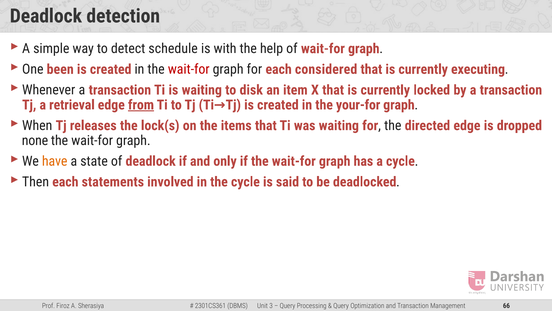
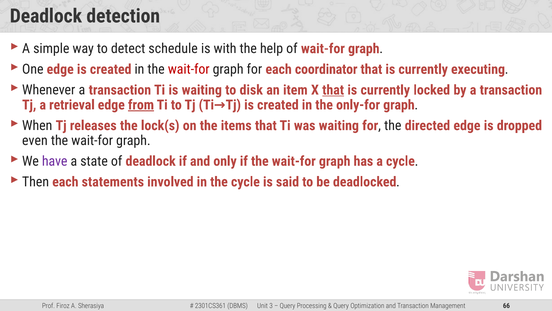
One been: been -> edge
considered: considered -> coordinator
that at (333, 90) underline: none -> present
your-for: your-for -> only-for
none: none -> even
have colour: orange -> purple
